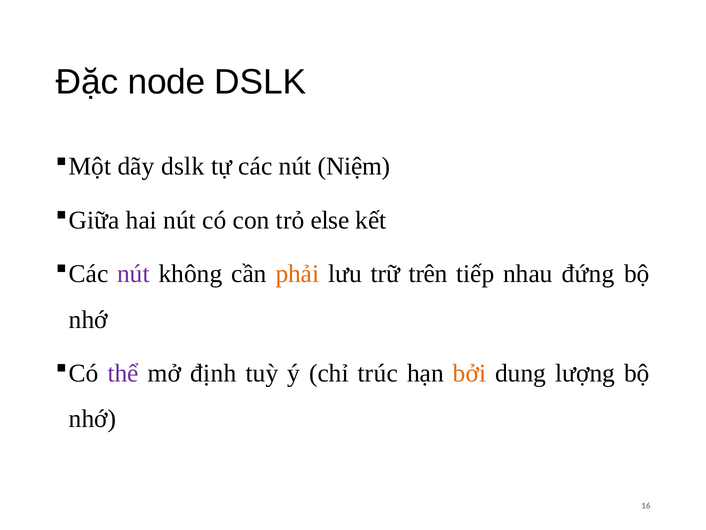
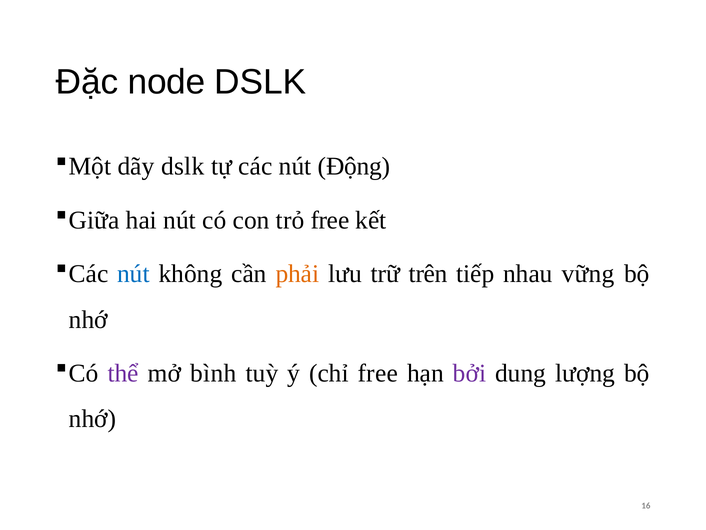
Niệm: Niệm -> Động
trỏ else: else -> free
nút at (134, 273) colour: purple -> blue
đứng: đứng -> vững
định: định -> bình
chỉ trúc: trúc -> free
bởi colour: orange -> purple
